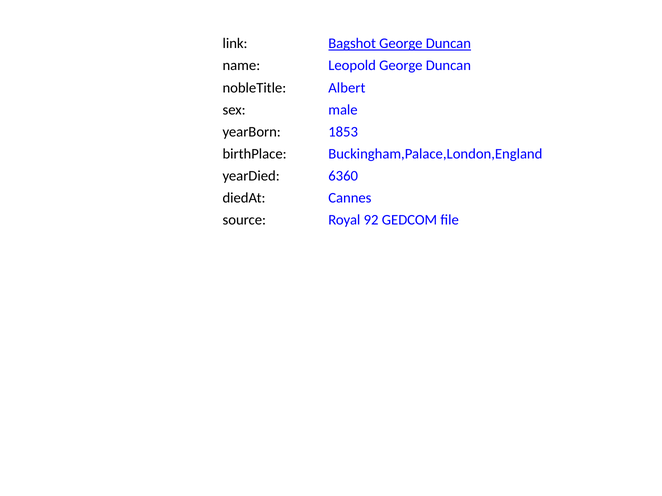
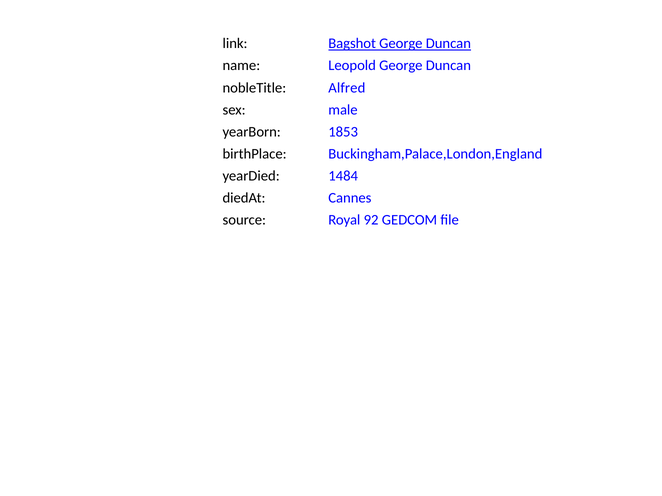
Albert: Albert -> Alfred
6360: 6360 -> 1484
